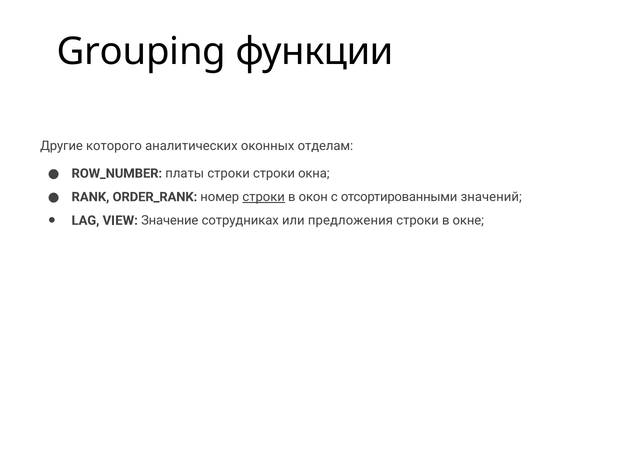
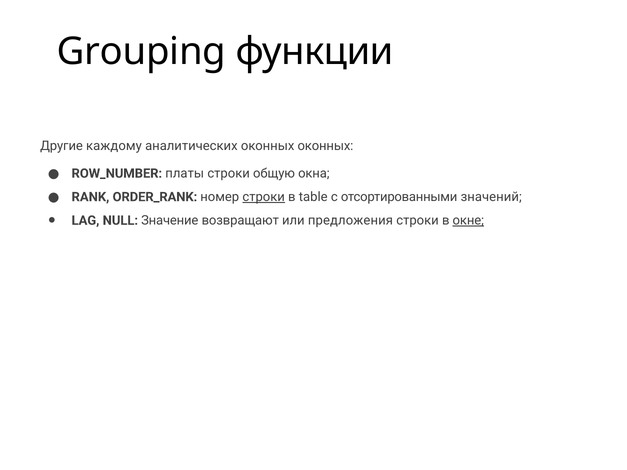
которого: которого -> каждому
оконных отделам: отделам -> оконных
строки строки: строки -> общую
окон: окон -> table
VIEW: VIEW -> NULL
сотрудниках: сотрудниках -> возвращают
окне underline: none -> present
